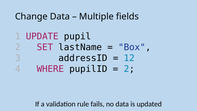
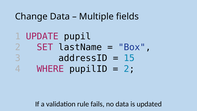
12: 12 -> 15
